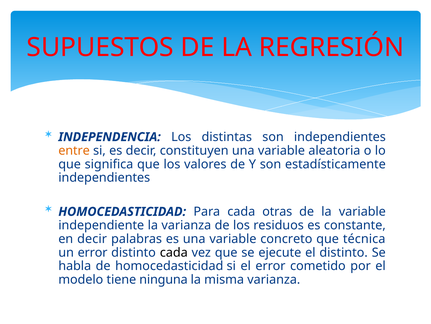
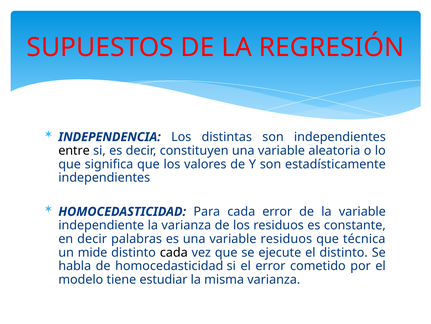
entre colour: orange -> black
cada otras: otras -> error
variable concreto: concreto -> residuos
un error: error -> mide
ninguna: ninguna -> estudiar
